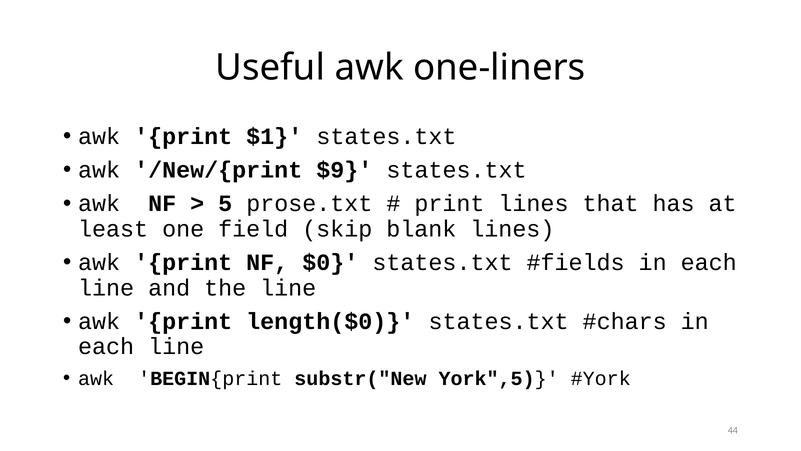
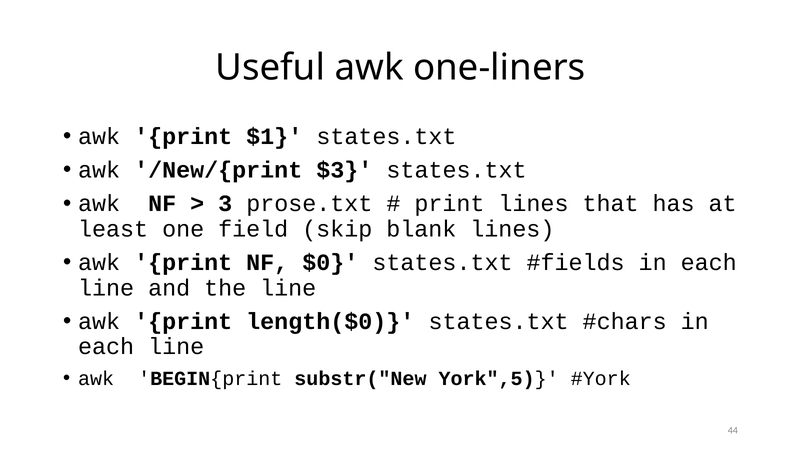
$9: $9 -> $3
5: 5 -> 3
